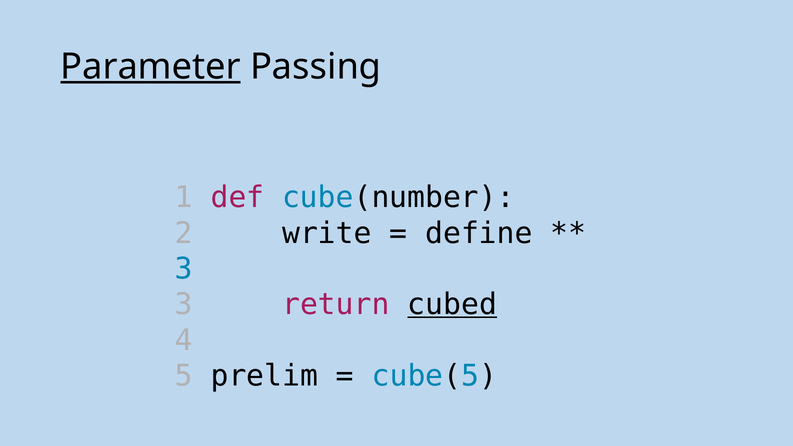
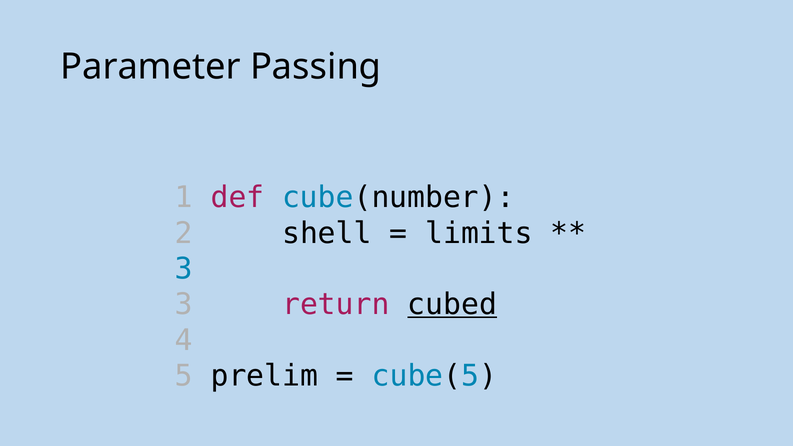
Parameter underline: present -> none
write: write -> shell
define: define -> limits
